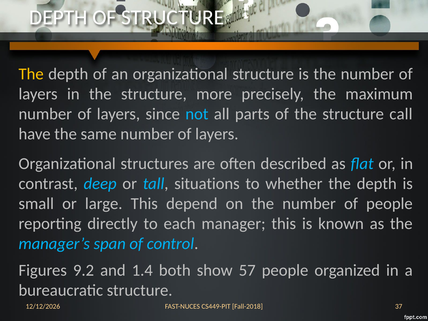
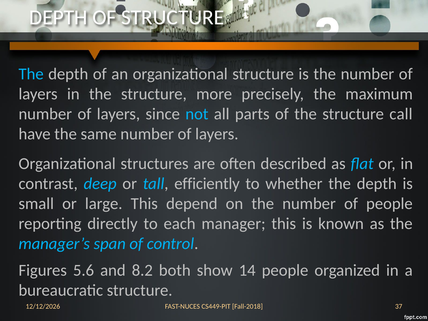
The at (31, 74) colour: yellow -> light blue
situations: situations -> efficiently
9.2: 9.2 -> 5.6
1.4: 1.4 -> 8.2
57: 57 -> 14
